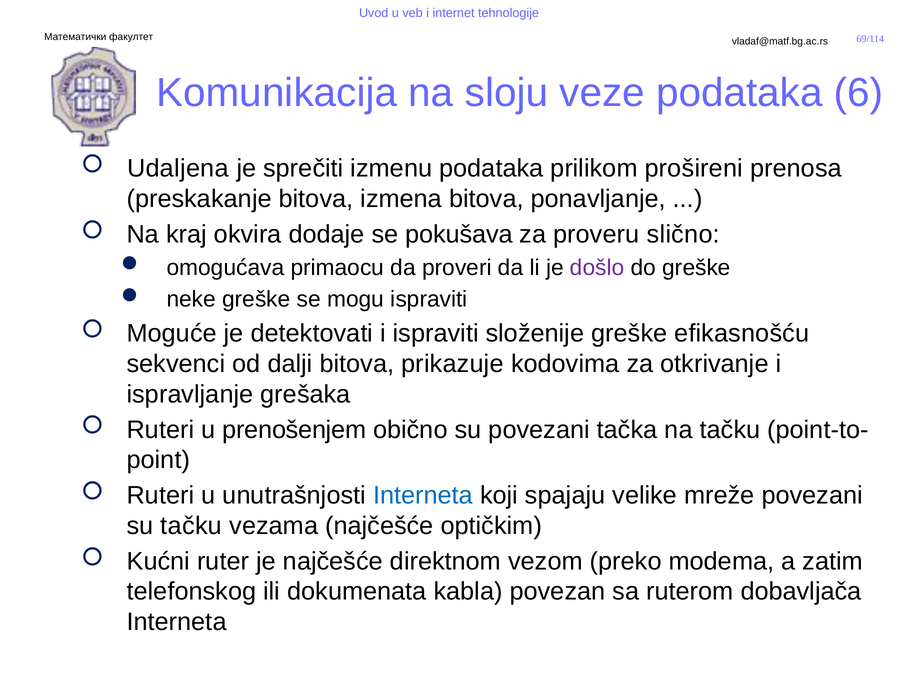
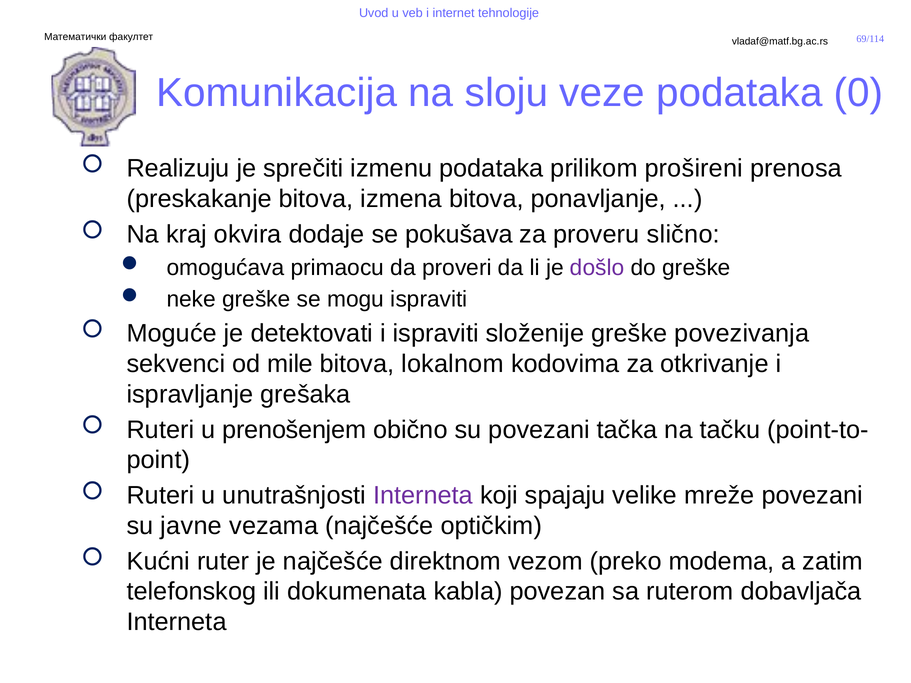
6: 6 -> 0
Udaljena: Udaljena -> Realizuju
efikasnošću: efikasnošću -> povezivanja
dalji: dalji -> mile
prikazuje: prikazuje -> lokalnom
Interneta at (423, 496) colour: blue -> purple
su tačku: tačku -> javne
